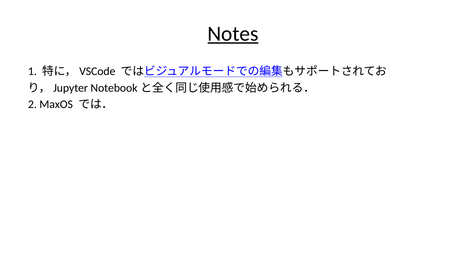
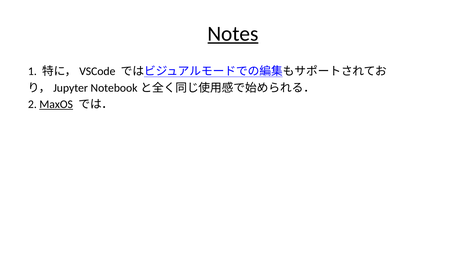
MaxOS underline: none -> present
